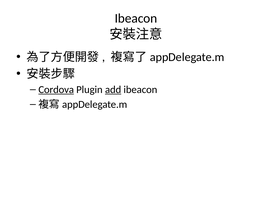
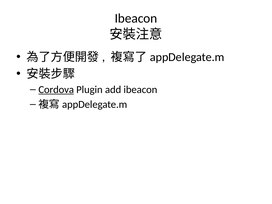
add underline: present -> none
